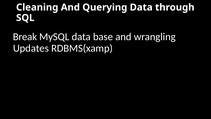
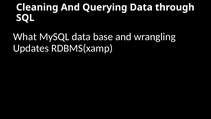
Break: Break -> What
